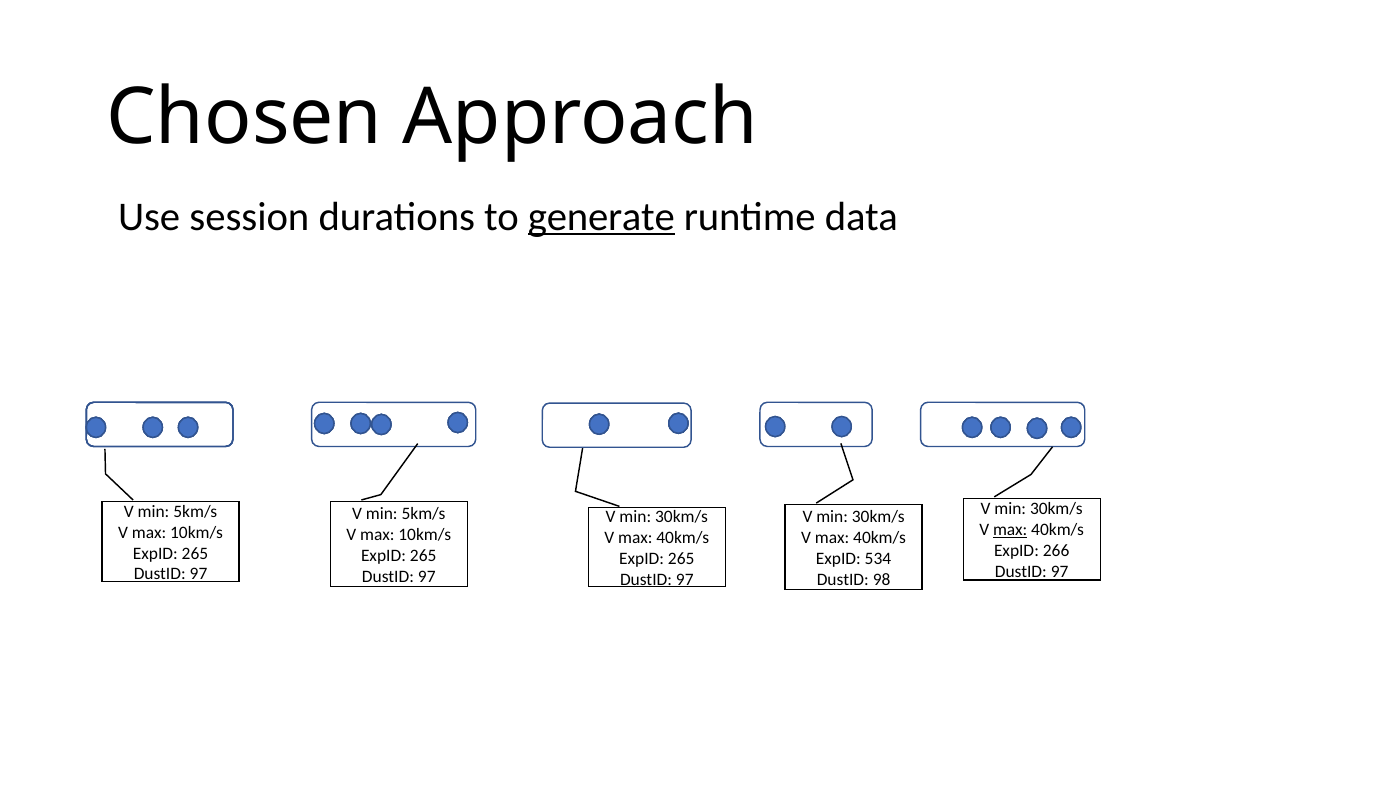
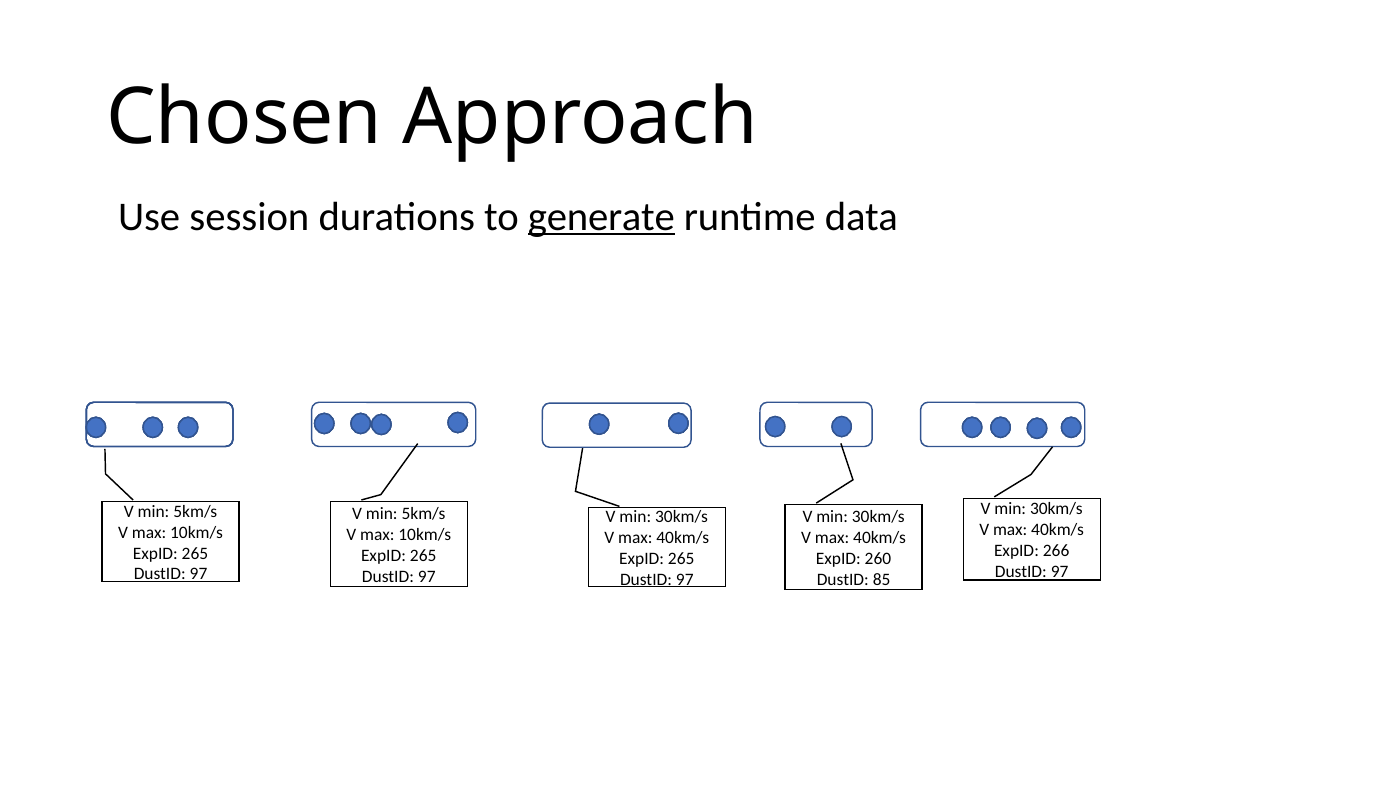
max at (1010, 530) underline: present -> none
534: 534 -> 260
98: 98 -> 85
